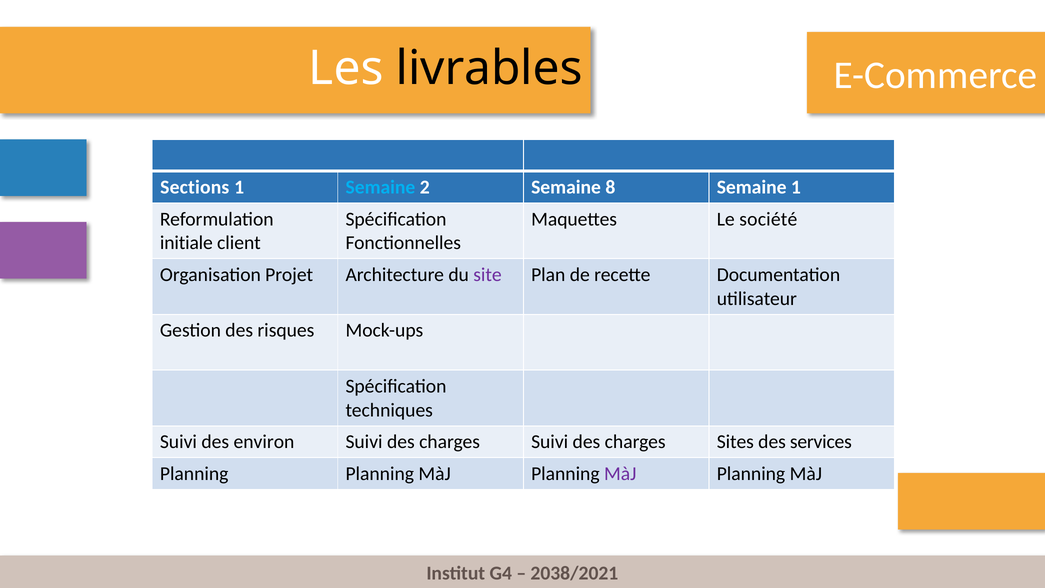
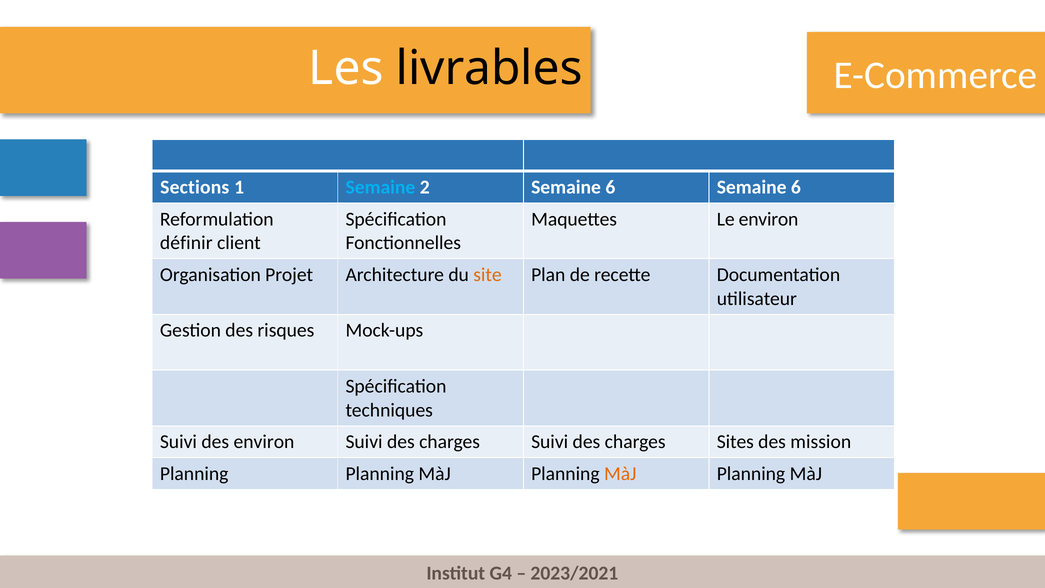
2 Semaine 8: 8 -> 6
1 at (796, 187): 1 -> 6
Le société: société -> environ
initiale: initiale -> définir
site colour: purple -> orange
services: services -> mission
MàJ at (620, 474) colour: purple -> orange
2038/2021: 2038/2021 -> 2023/2021
